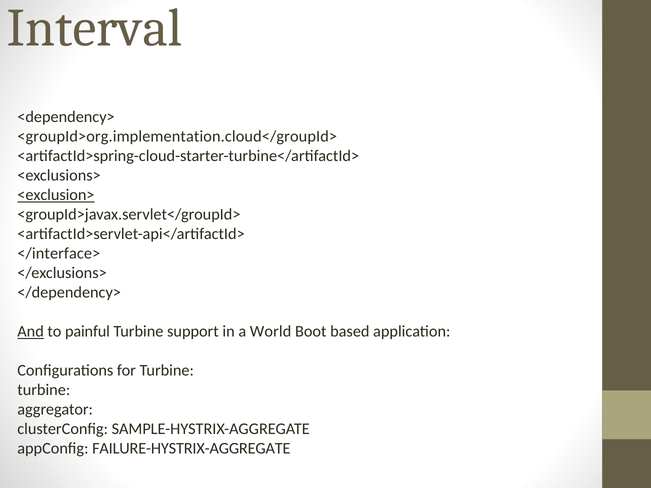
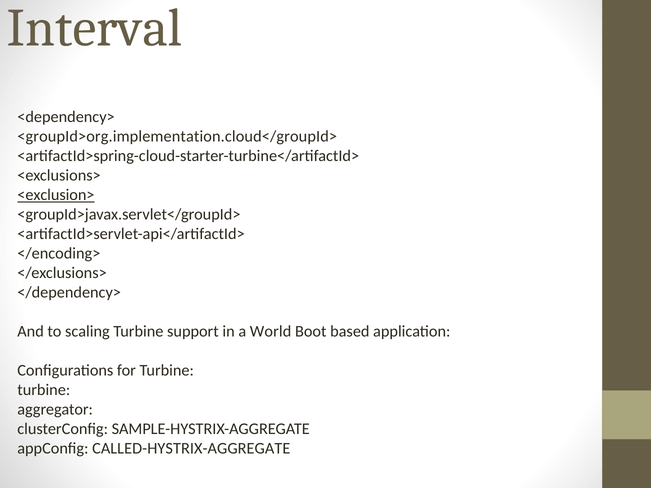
</interface>: </interface> -> </encoding>
And underline: present -> none
painful: painful -> scaling
FAILURE-HYSTRIX-AGGREGATE: FAILURE-HYSTRIX-AGGREGATE -> CALLED-HYSTRIX-AGGREGATE
